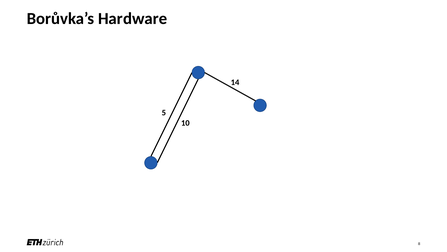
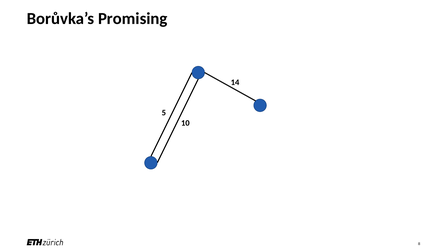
Hardware: Hardware -> Promising
